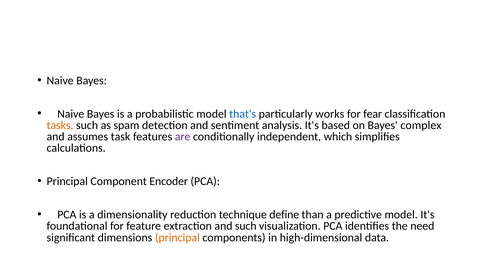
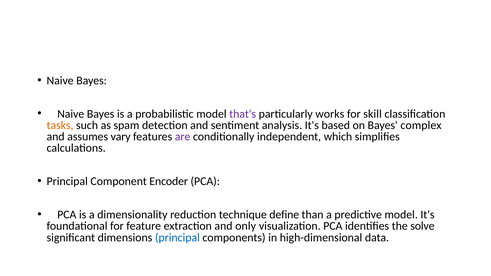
that's colour: blue -> purple
fear: fear -> skill
task: task -> vary
and such: such -> only
need: need -> solve
principal at (177, 238) colour: orange -> blue
